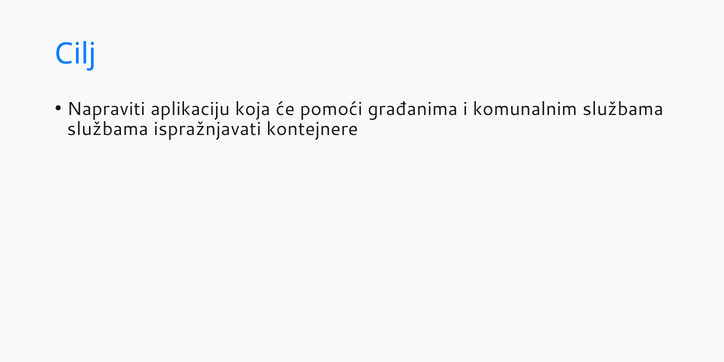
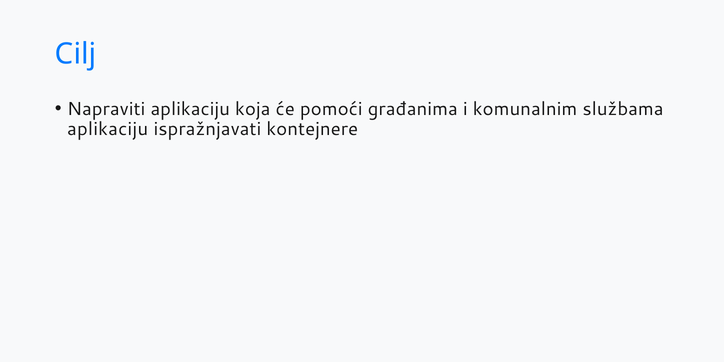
službama at (108, 129): službama -> aplikaciju
